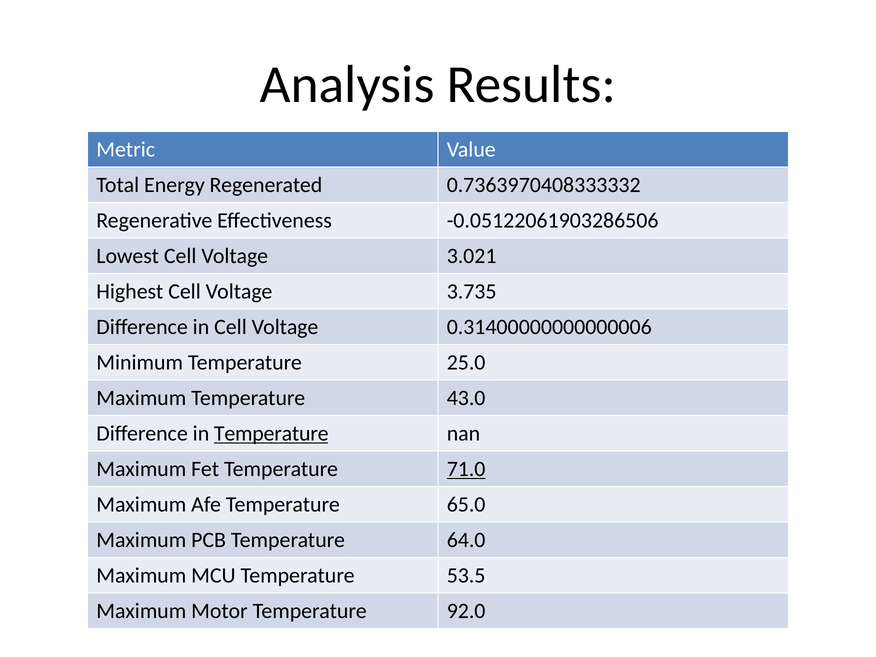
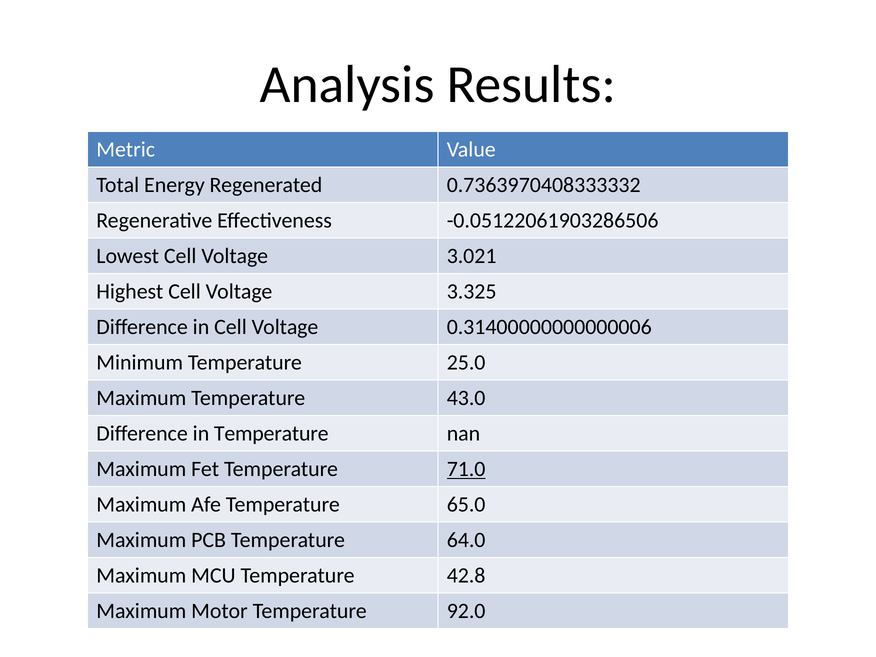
3.735: 3.735 -> 3.325
Temperature at (271, 434) underline: present -> none
53.5: 53.5 -> 42.8
